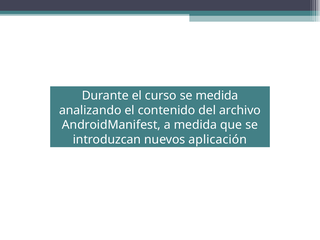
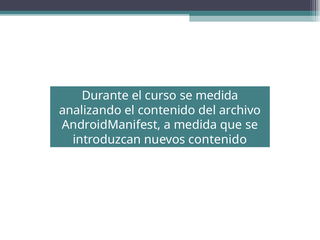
nuevos aplicación: aplicación -> contenido
